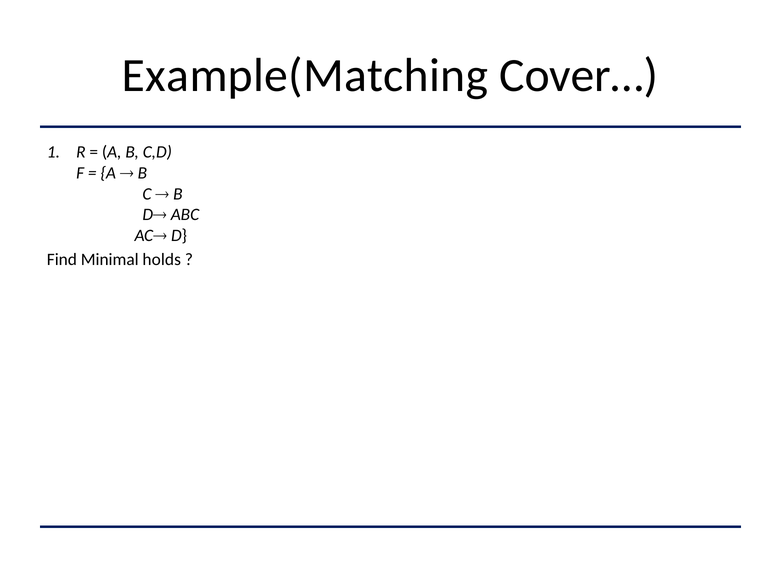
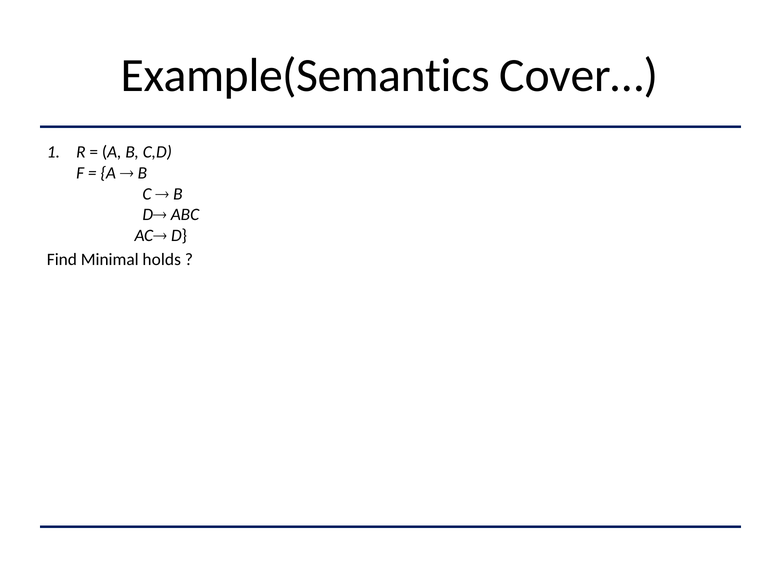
Example(Matching: Example(Matching -> Example(Semantics
